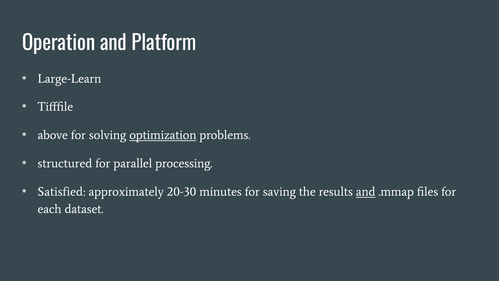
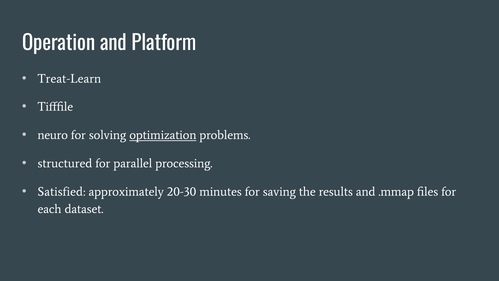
Large-Learn: Large-Learn -> Treat-Learn
above: above -> neuro
and at (366, 192) underline: present -> none
